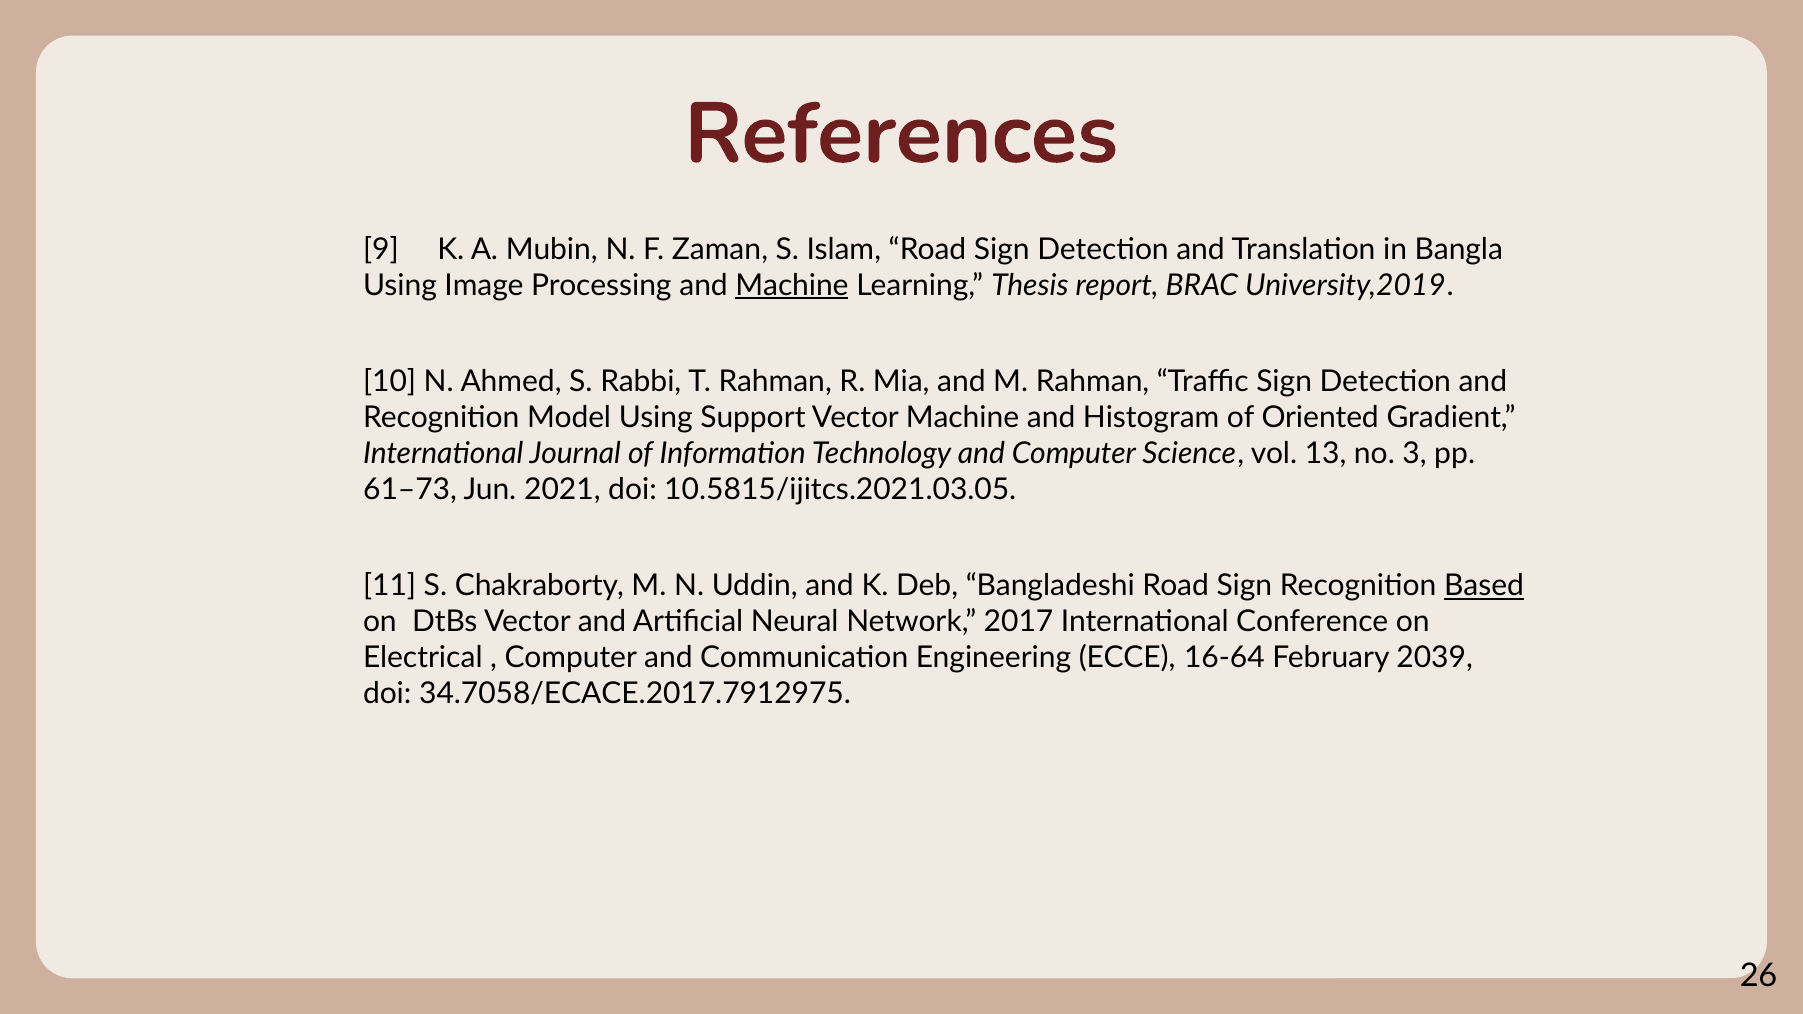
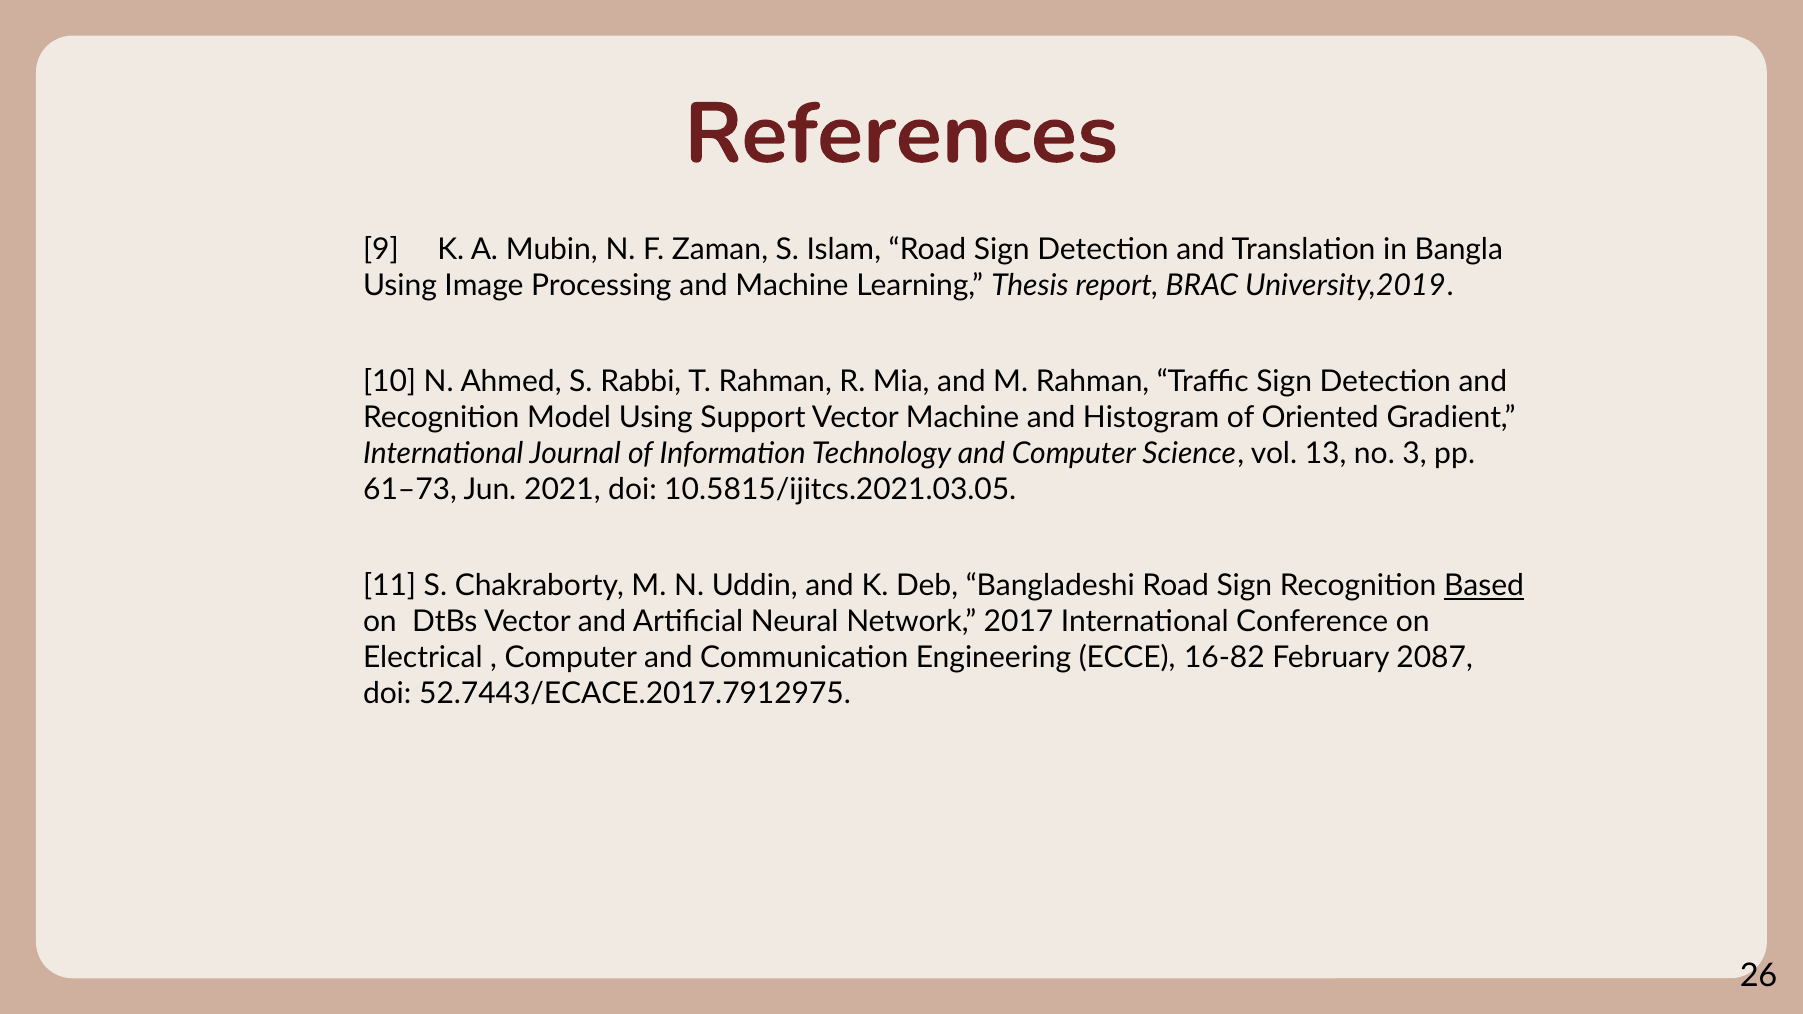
Machine at (792, 285) underline: present -> none
16-64: 16-64 -> 16-82
2039: 2039 -> 2087
34.7058/ECACE.2017.7912975: 34.7058/ECACE.2017.7912975 -> 52.7443/ECACE.2017.7912975
